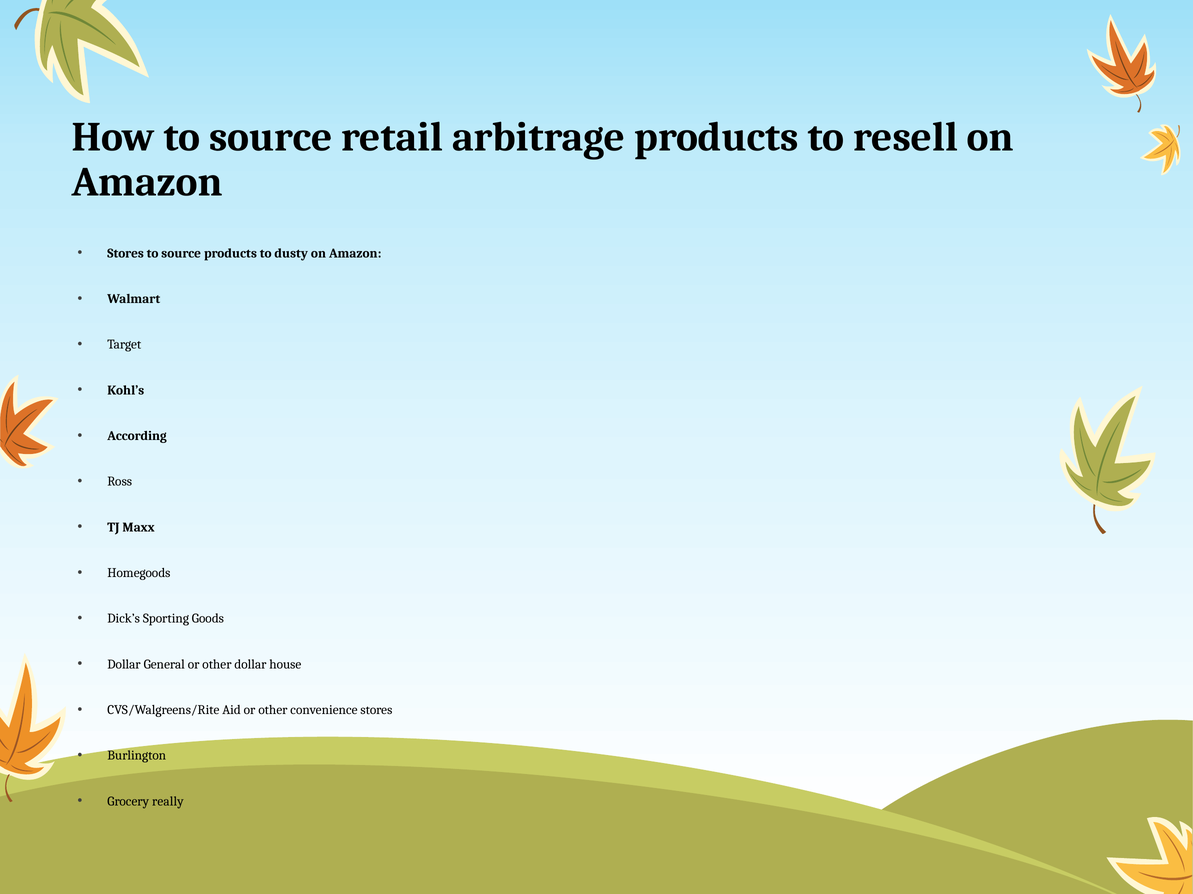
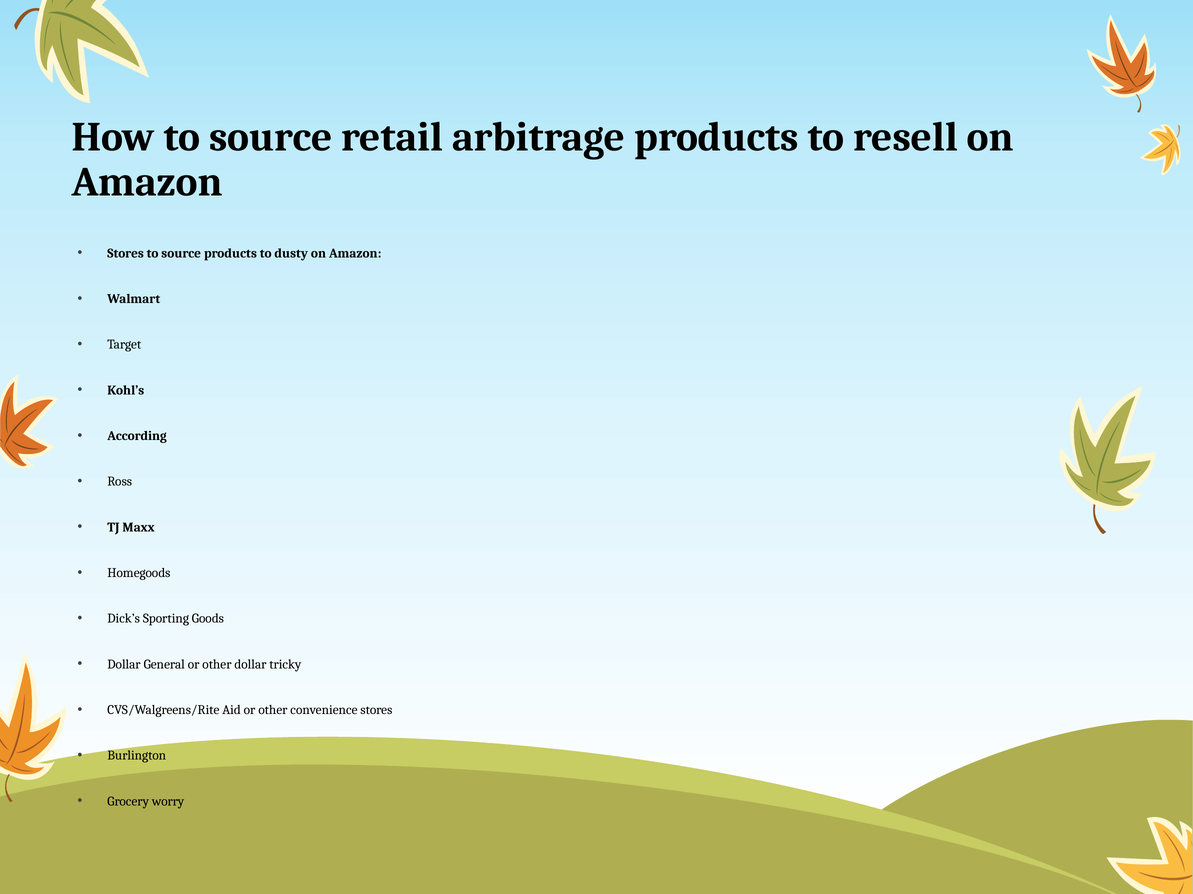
house: house -> tricky
really: really -> worry
